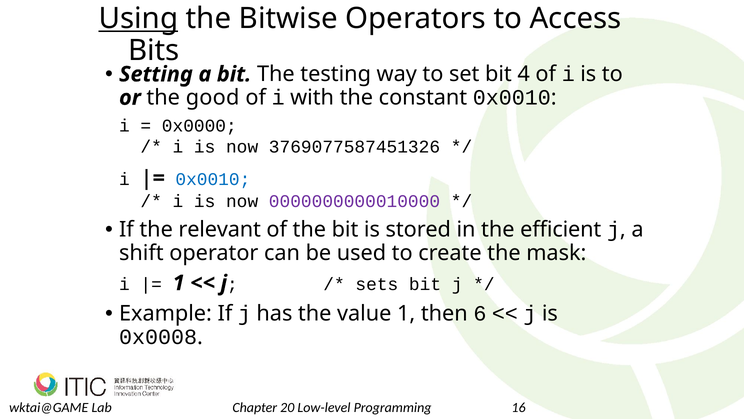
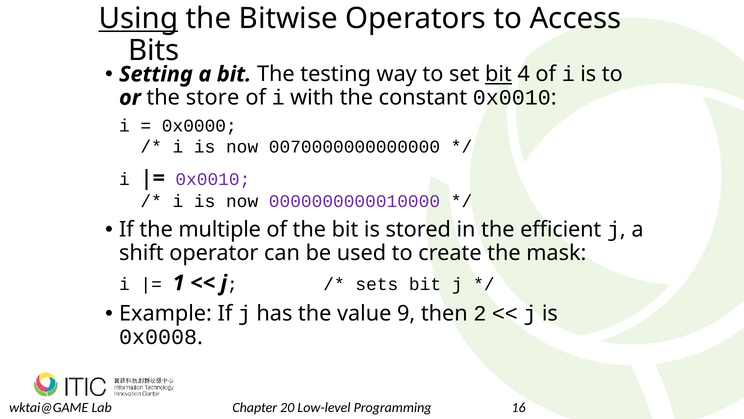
bit at (498, 74) underline: none -> present
good: good -> store
3769077587451326: 3769077587451326 -> 0070000000000000
0x0010 at (213, 179) colour: blue -> purple
relevant: relevant -> multiple
value 1: 1 -> 9
6: 6 -> 2
